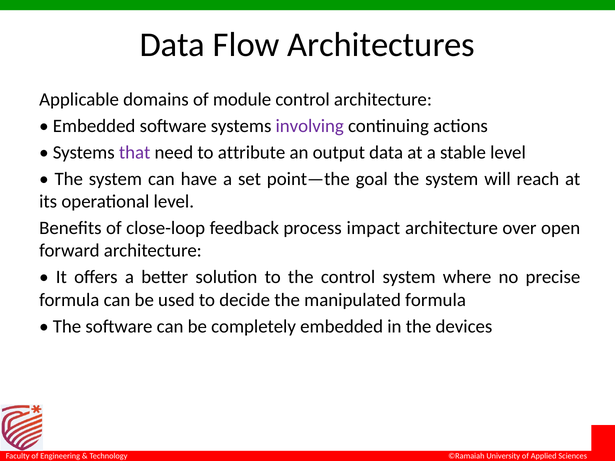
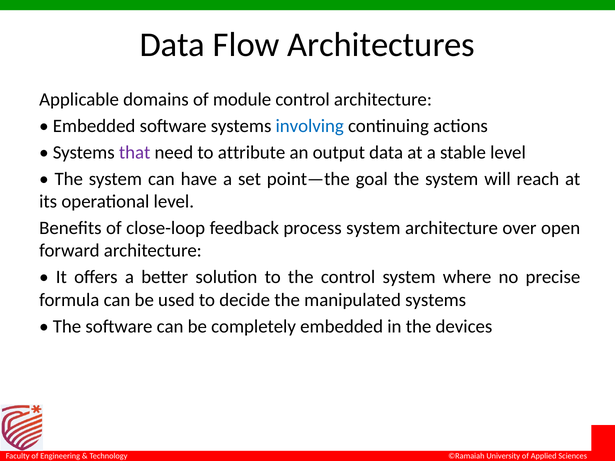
involving colour: purple -> blue
process impact: impact -> system
manipulated formula: formula -> systems
